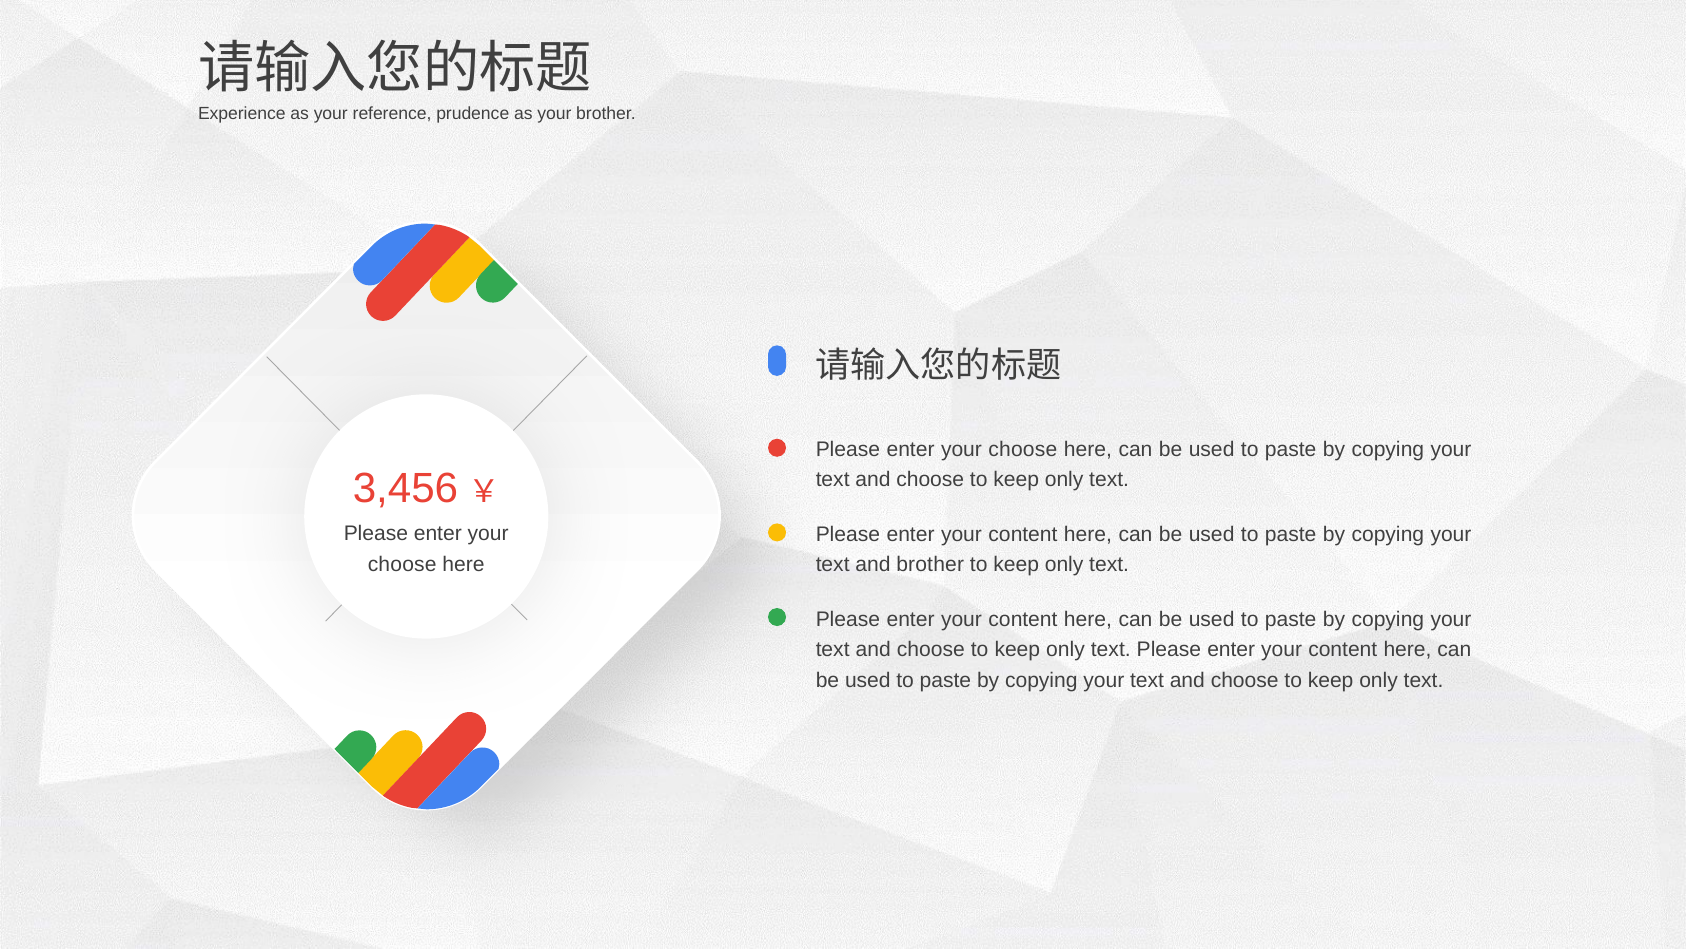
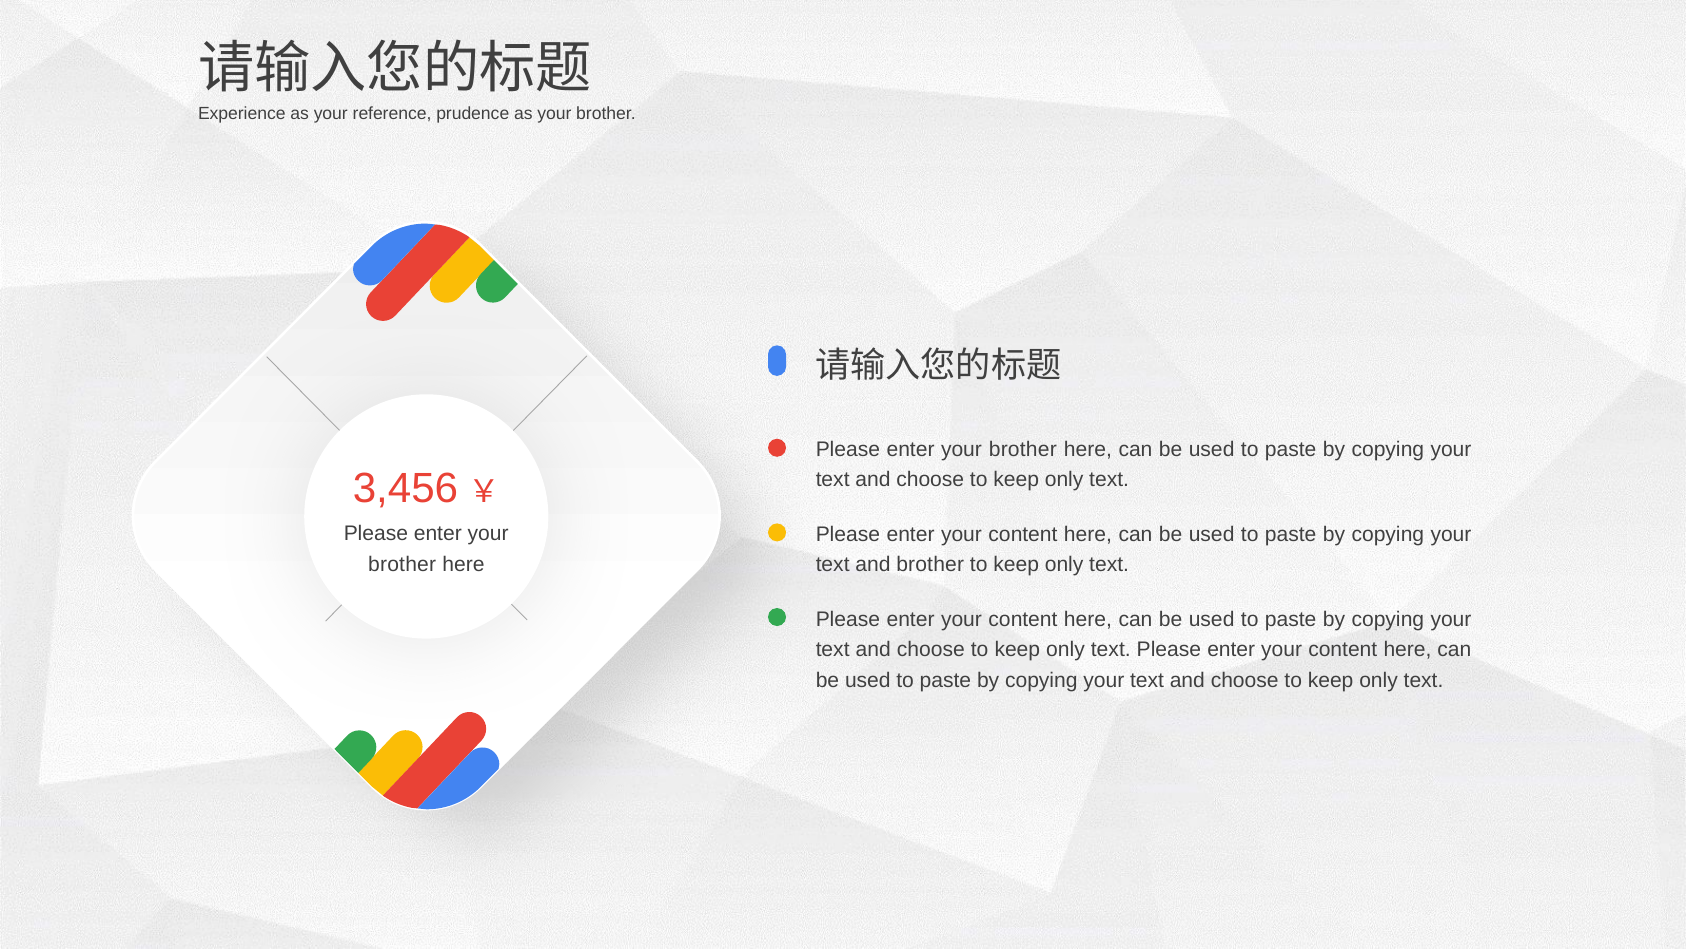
choose at (1023, 449): choose -> brother
choose at (402, 564): choose -> brother
